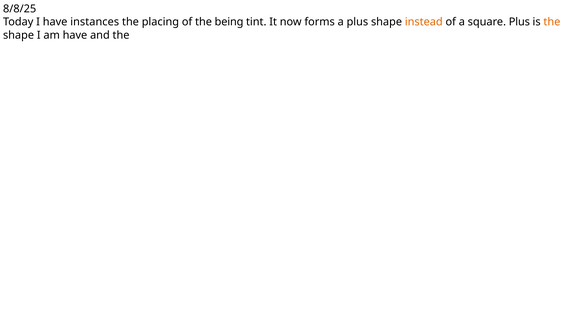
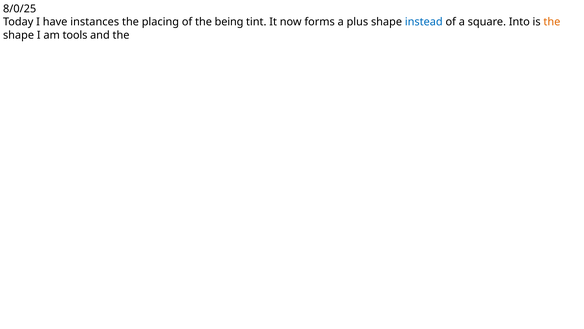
8/8/25: 8/8/25 -> 8/0/25
instead colour: orange -> blue
square Plus: Plus -> Into
am have: have -> tools
